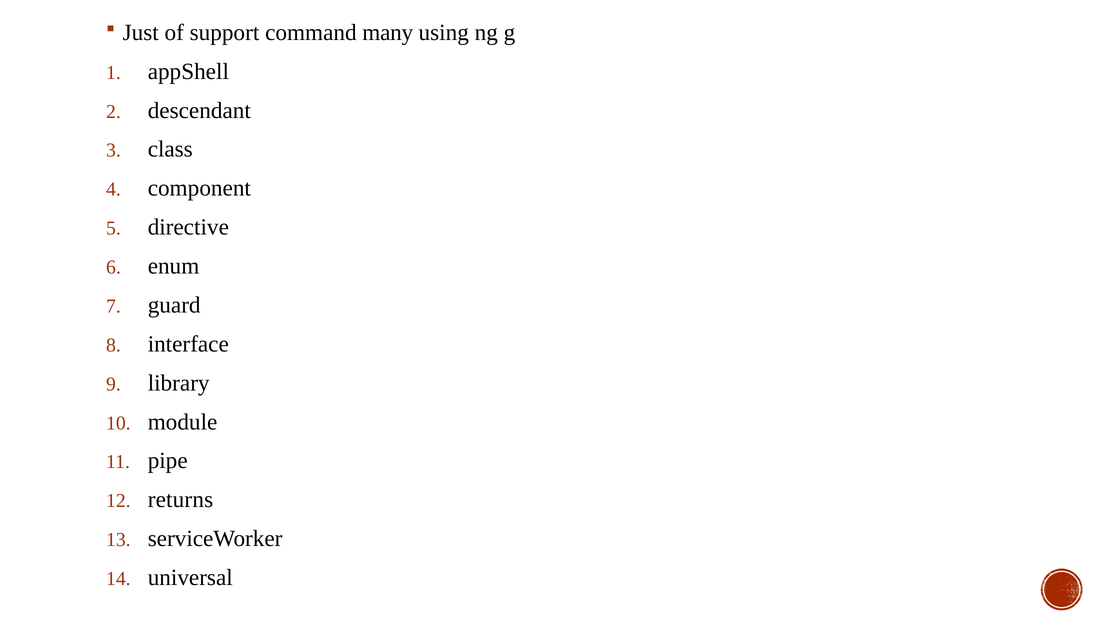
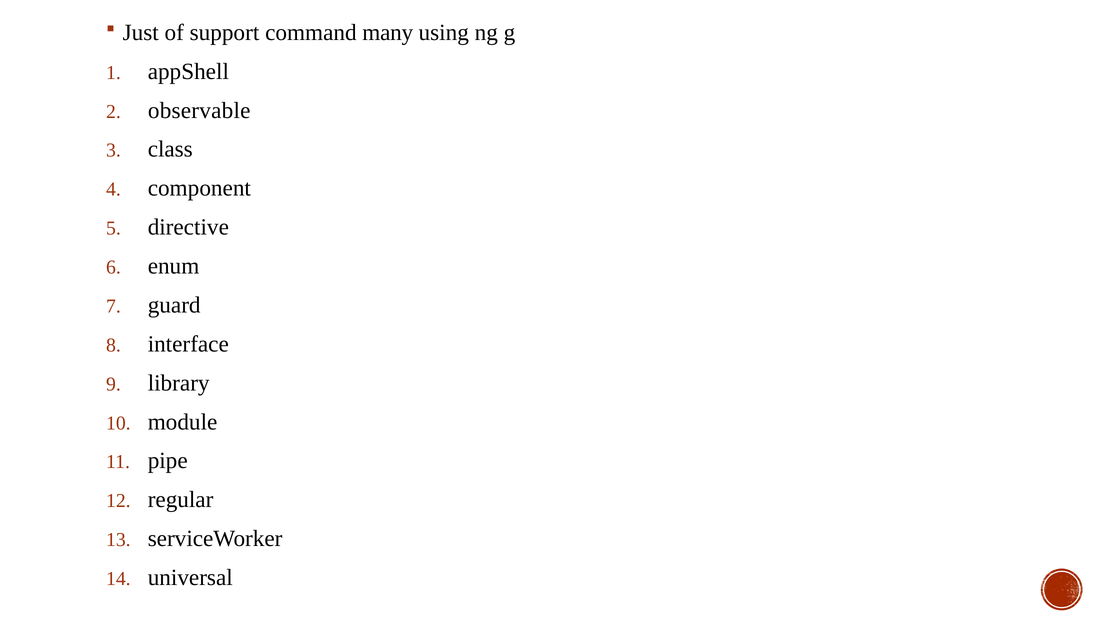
descendant: descendant -> observable
returns: returns -> regular
